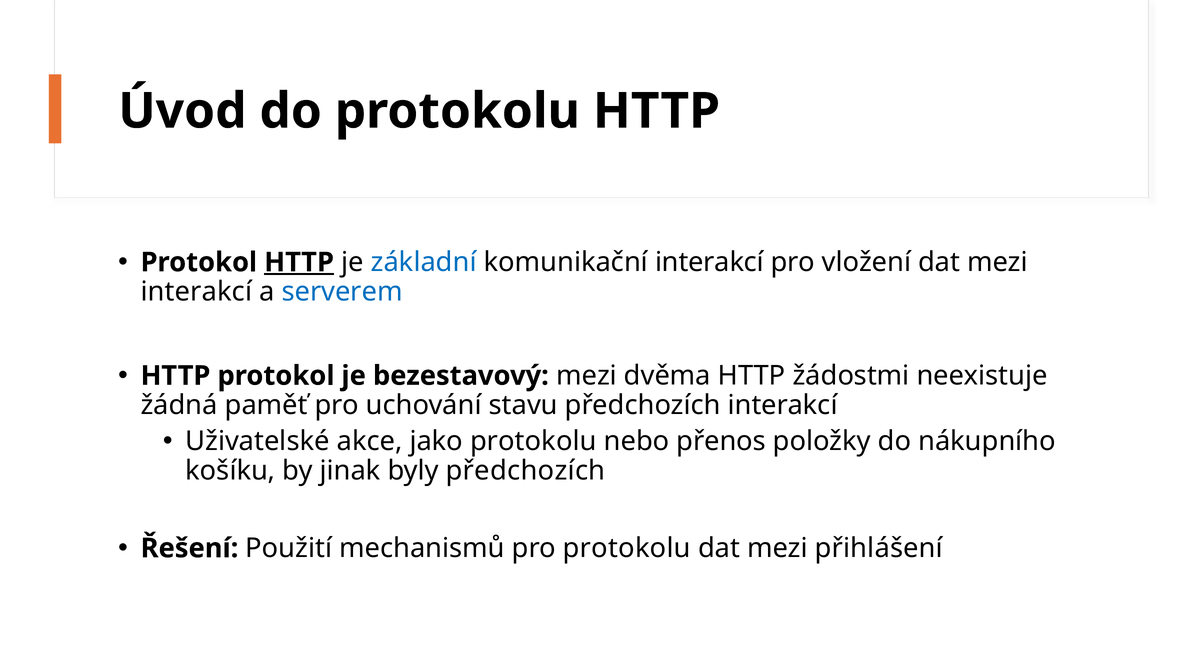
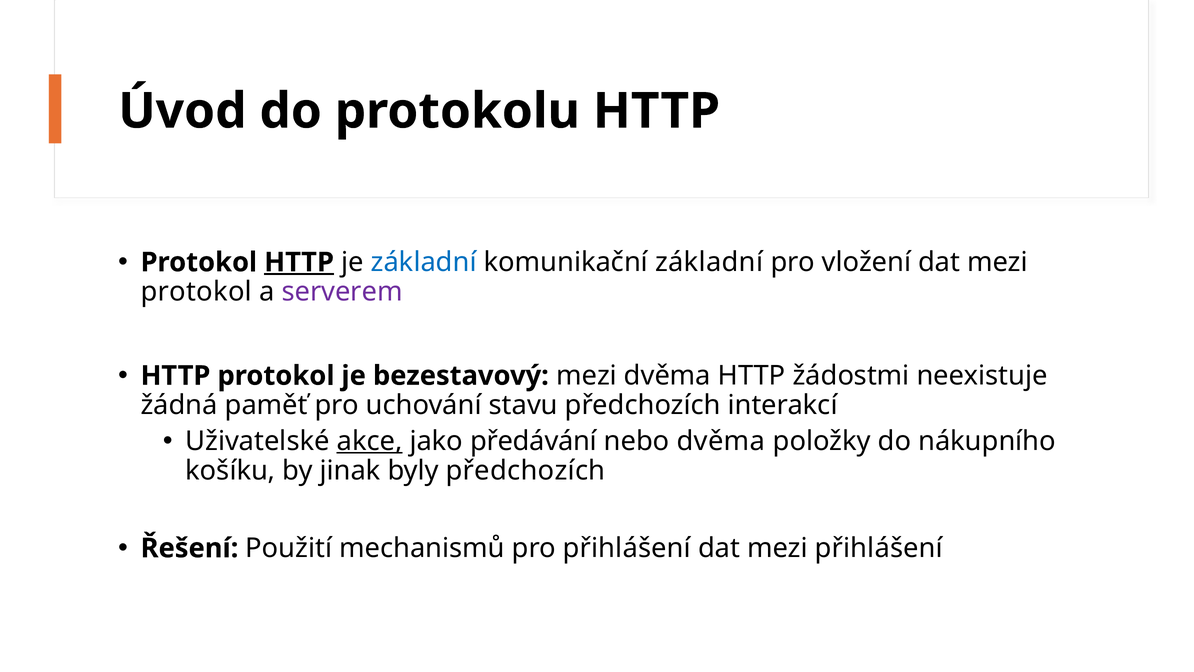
komunikační interakcí: interakcí -> základní
interakcí at (196, 292): interakcí -> protokol
serverem colour: blue -> purple
akce underline: none -> present
jako protokolu: protokolu -> předávání
nebo přenos: přenos -> dvěma
pro protokolu: protokolu -> přihlášení
